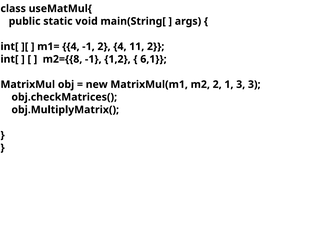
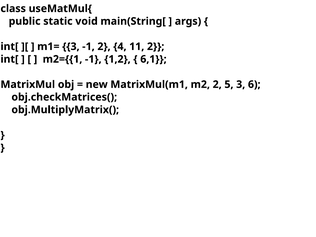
m1= 4: 4 -> 3
m2={{8: m2={{8 -> m2={{1
1: 1 -> 5
3 3: 3 -> 6
